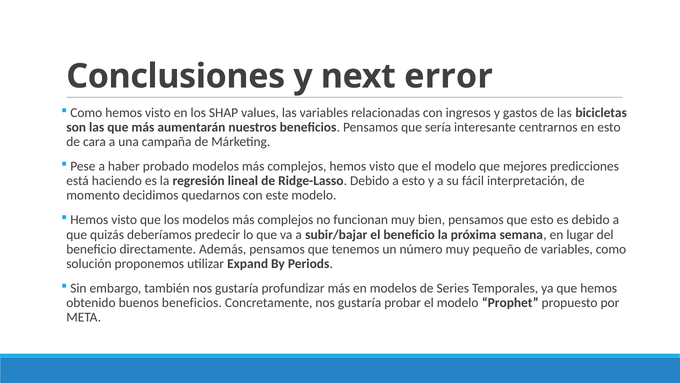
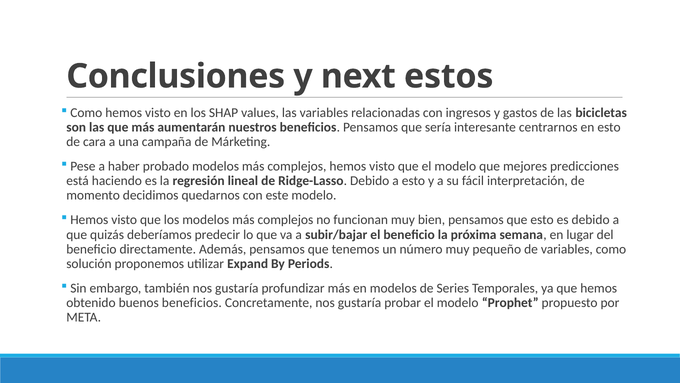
error: error -> estos
